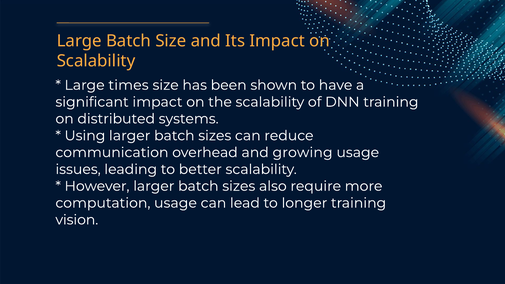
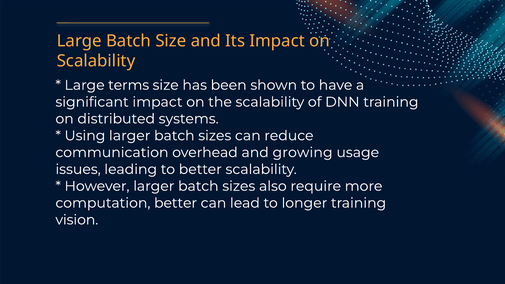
times: times -> terms
computation usage: usage -> better
